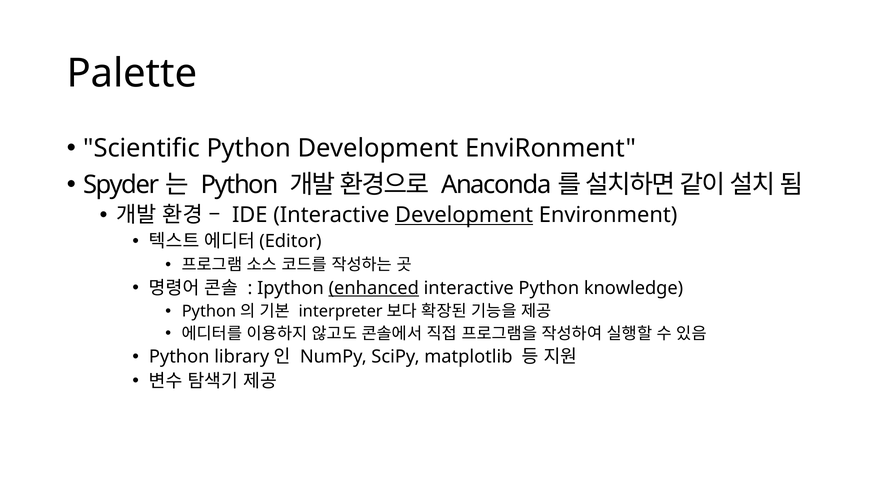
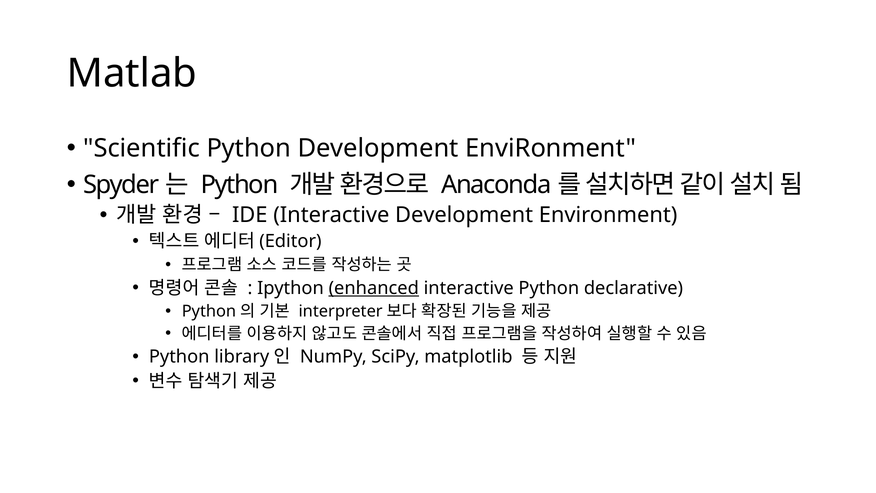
Palette: Palette -> Matlab
Development at (464, 215) underline: present -> none
knowledge: knowledge -> declarative
